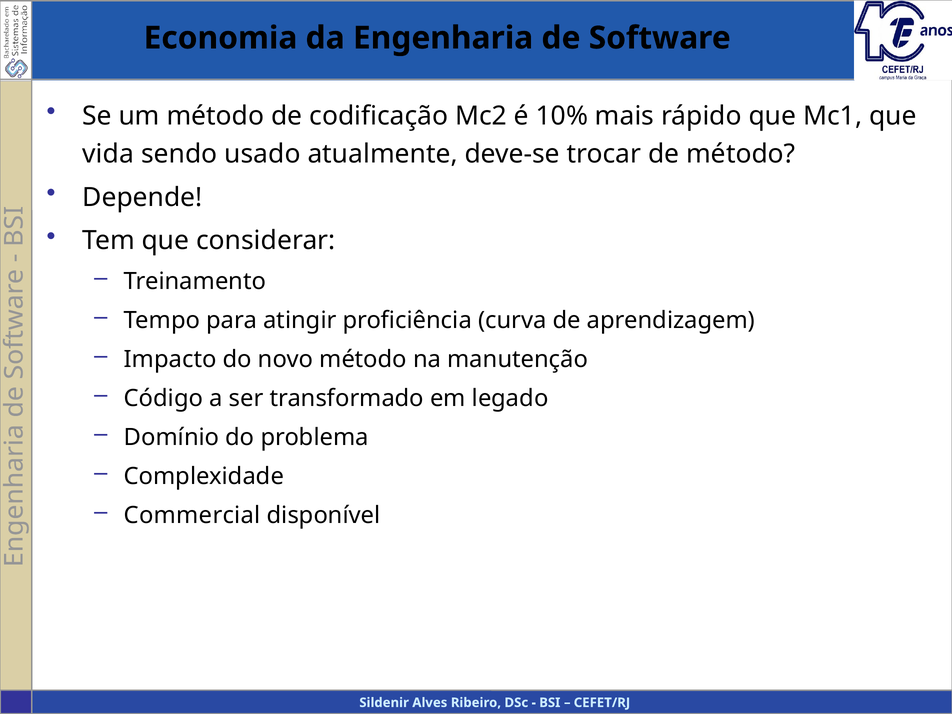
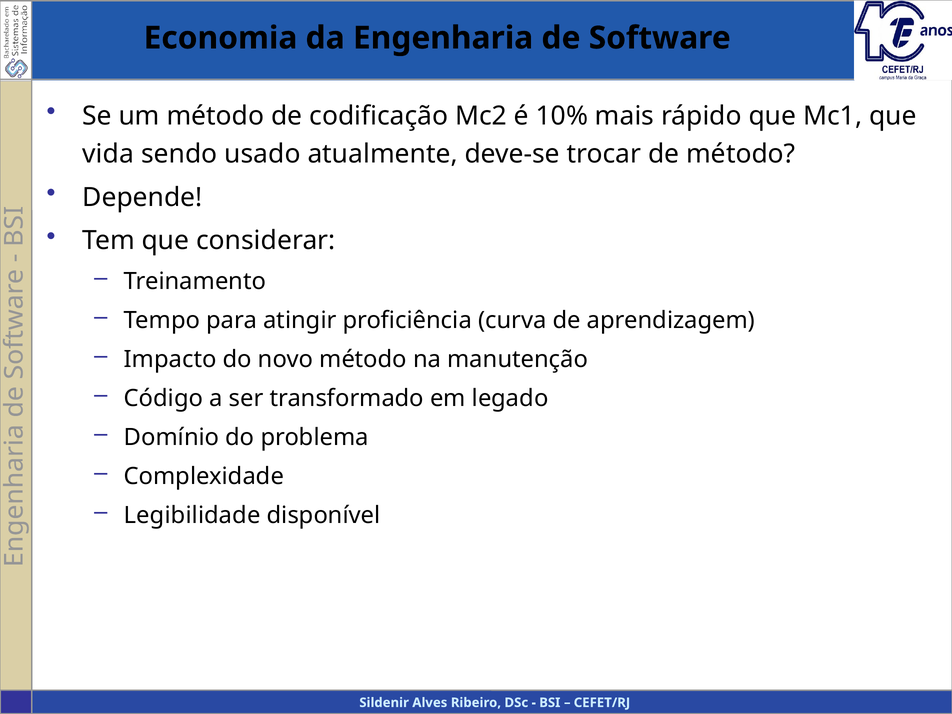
Commercial: Commercial -> Legibilidade
